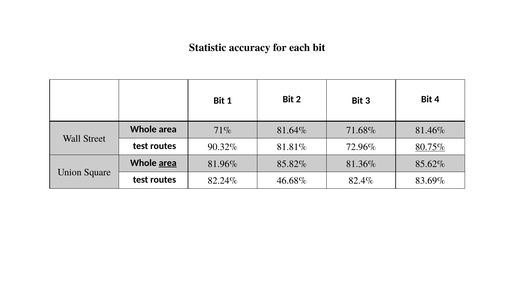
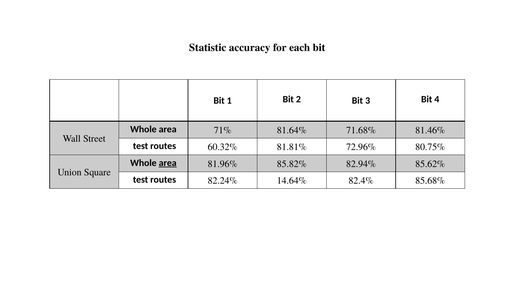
90.32%: 90.32% -> 60.32%
80.75% underline: present -> none
81.36%: 81.36% -> 82.94%
46.68%: 46.68% -> 14.64%
83.69%: 83.69% -> 85.68%
